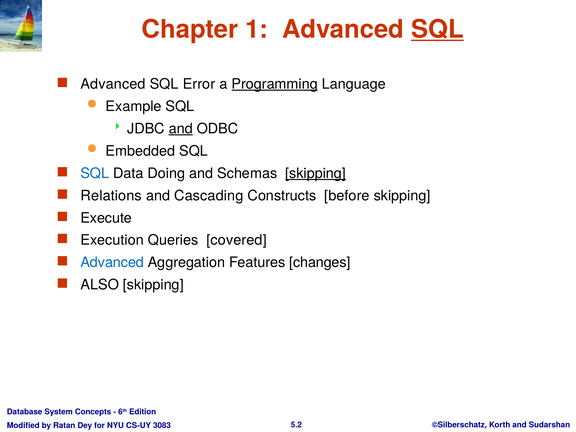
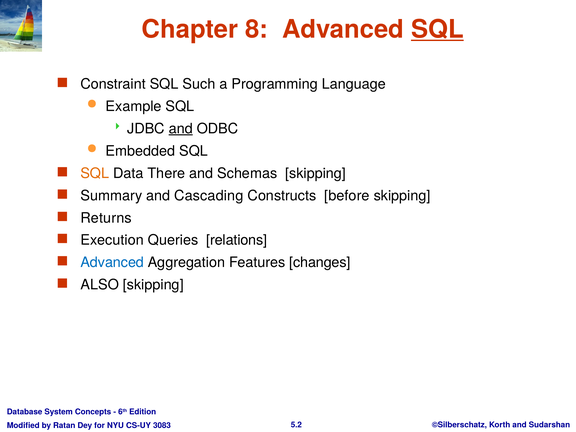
1: 1 -> 8
Advanced at (113, 84): Advanced -> Constraint
Error: Error -> Such
Programming underline: present -> none
SQL at (95, 173) colour: blue -> orange
Doing: Doing -> There
skipping at (316, 173) underline: present -> none
Relations: Relations -> Summary
Execute: Execute -> Returns
covered: covered -> relations
